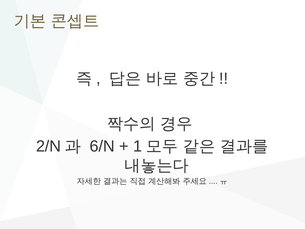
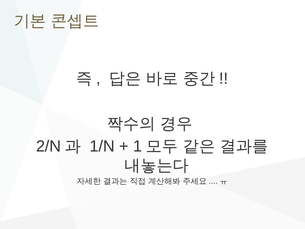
6/N: 6/N -> 1/N
